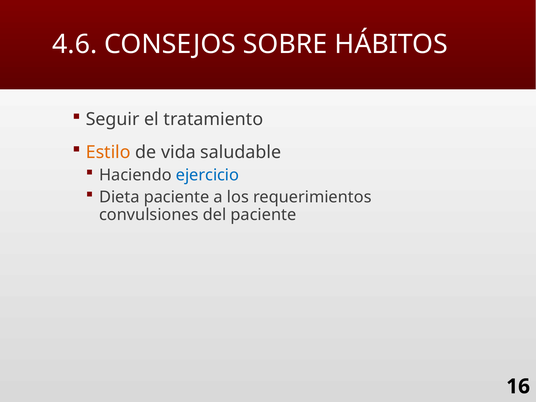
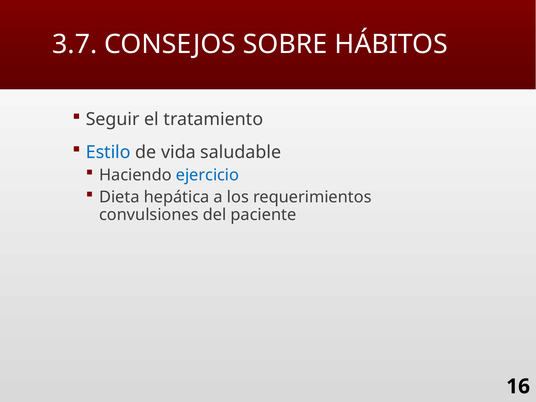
4.6: 4.6 -> 3.7
Estilo colour: orange -> blue
Dieta paciente: paciente -> hepática
